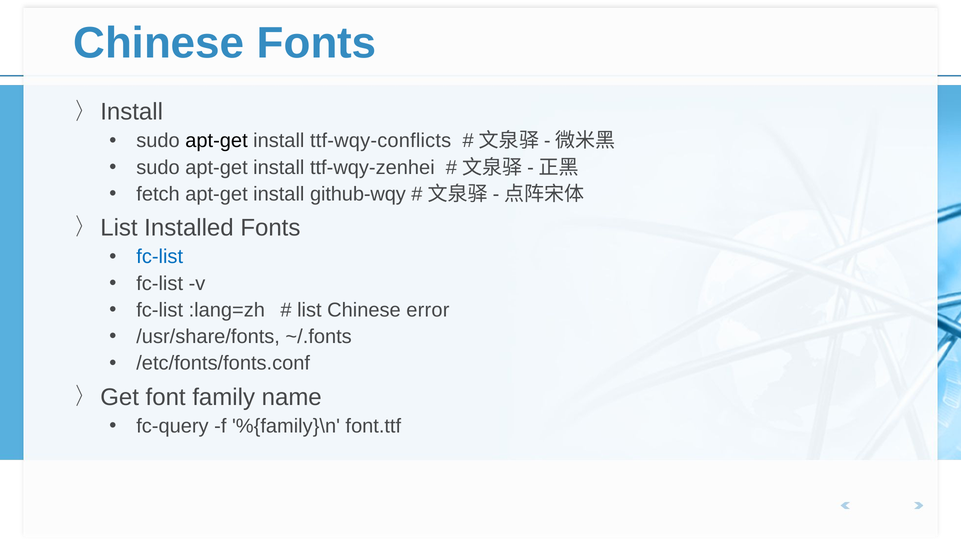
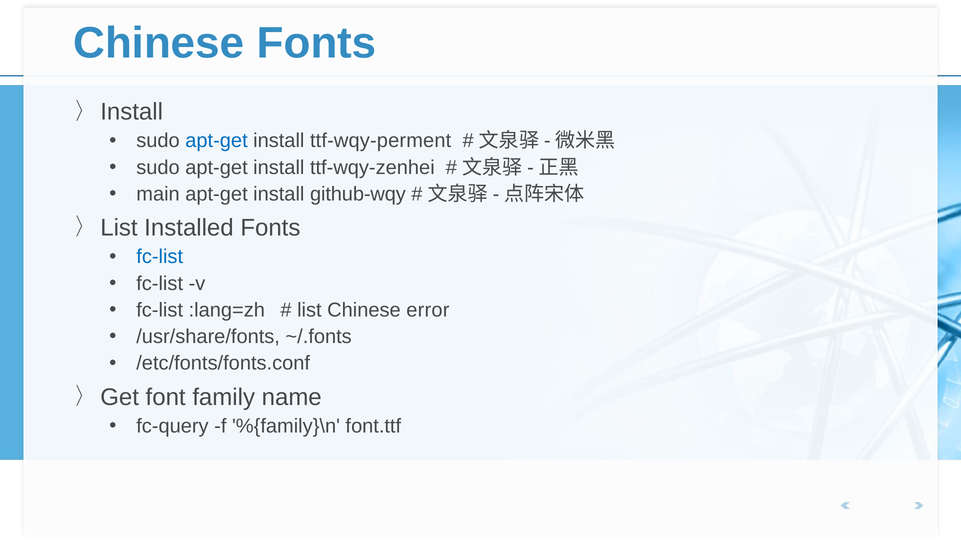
apt-get at (216, 141) colour: black -> blue
ttf-wqy-conflicts: ttf-wqy-conflicts -> ttf-wqy-perment
fetch: fetch -> main
